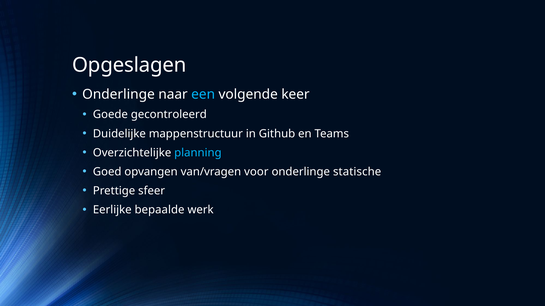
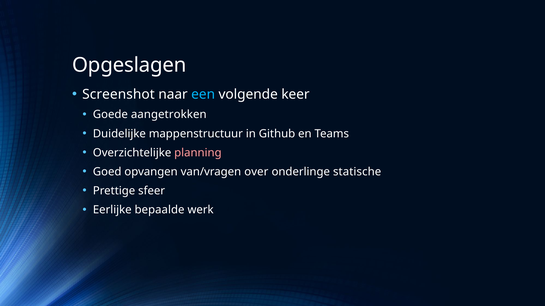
Onderlinge at (118, 95): Onderlinge -> Screenshot
gecontroleerd: gecontroleerd -> aangetrokken
planning colour: light blue -> pink
voor: voor -> over
